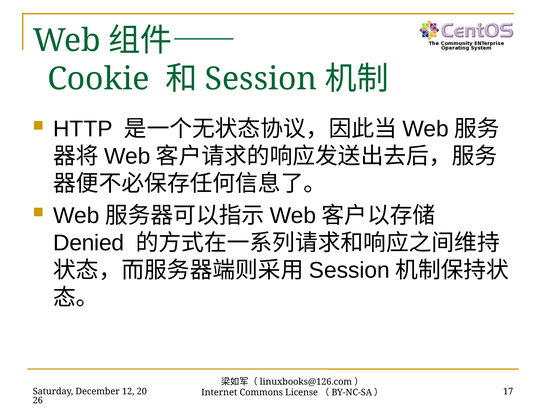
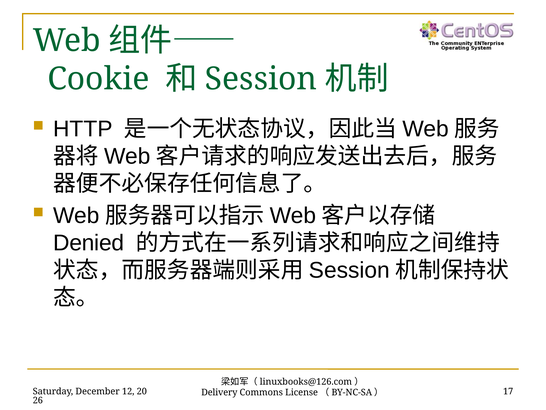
Internet: Internet -> Delivery
